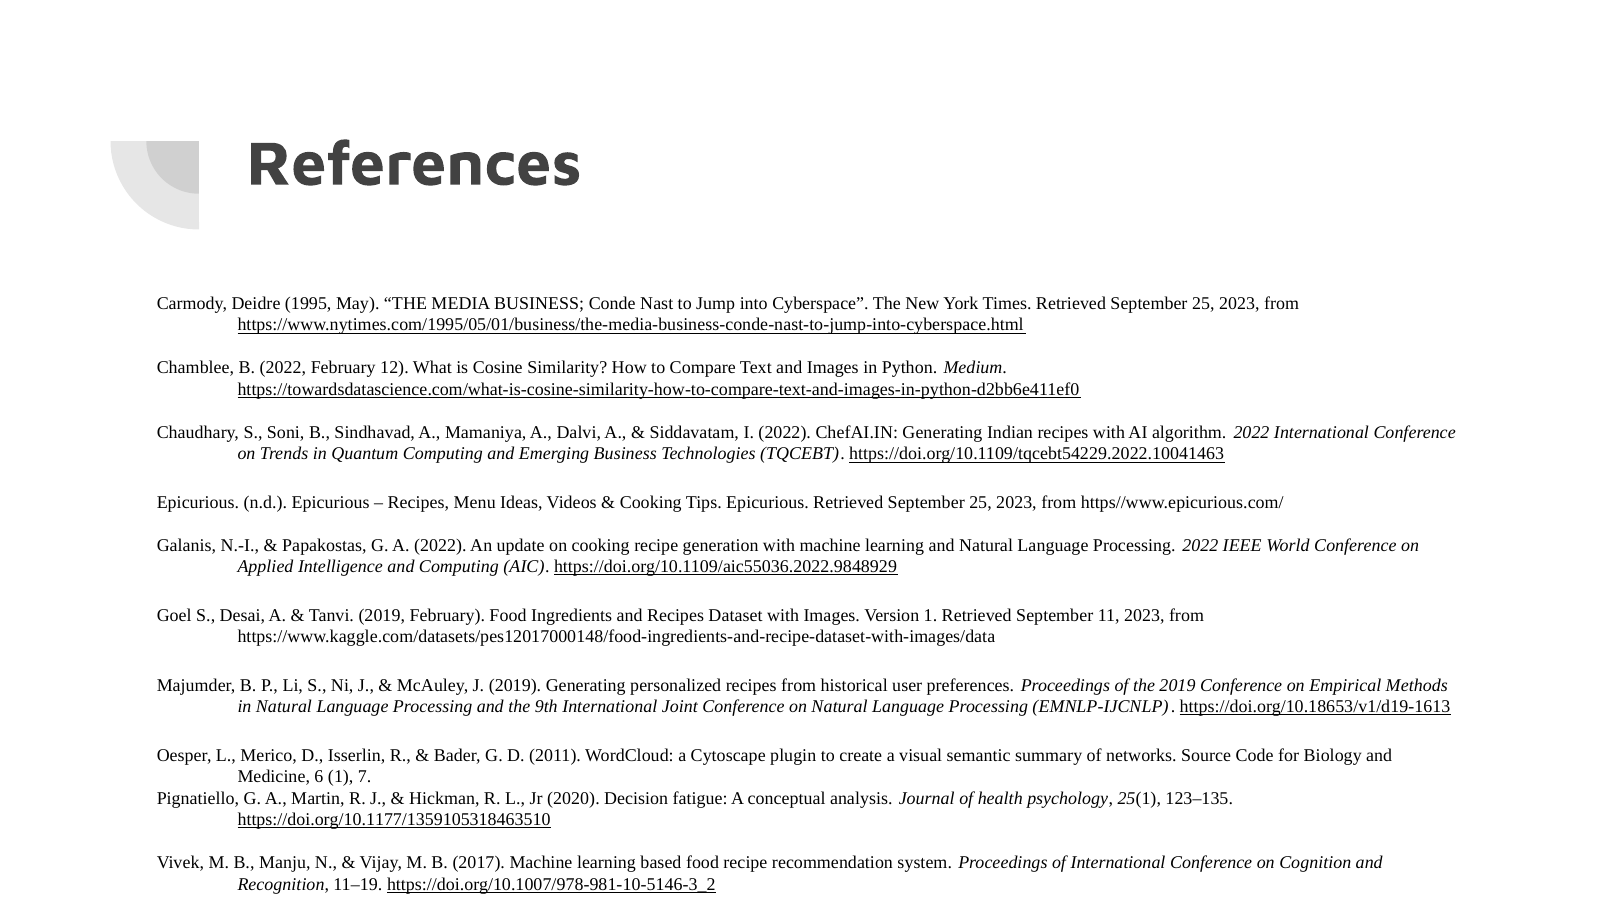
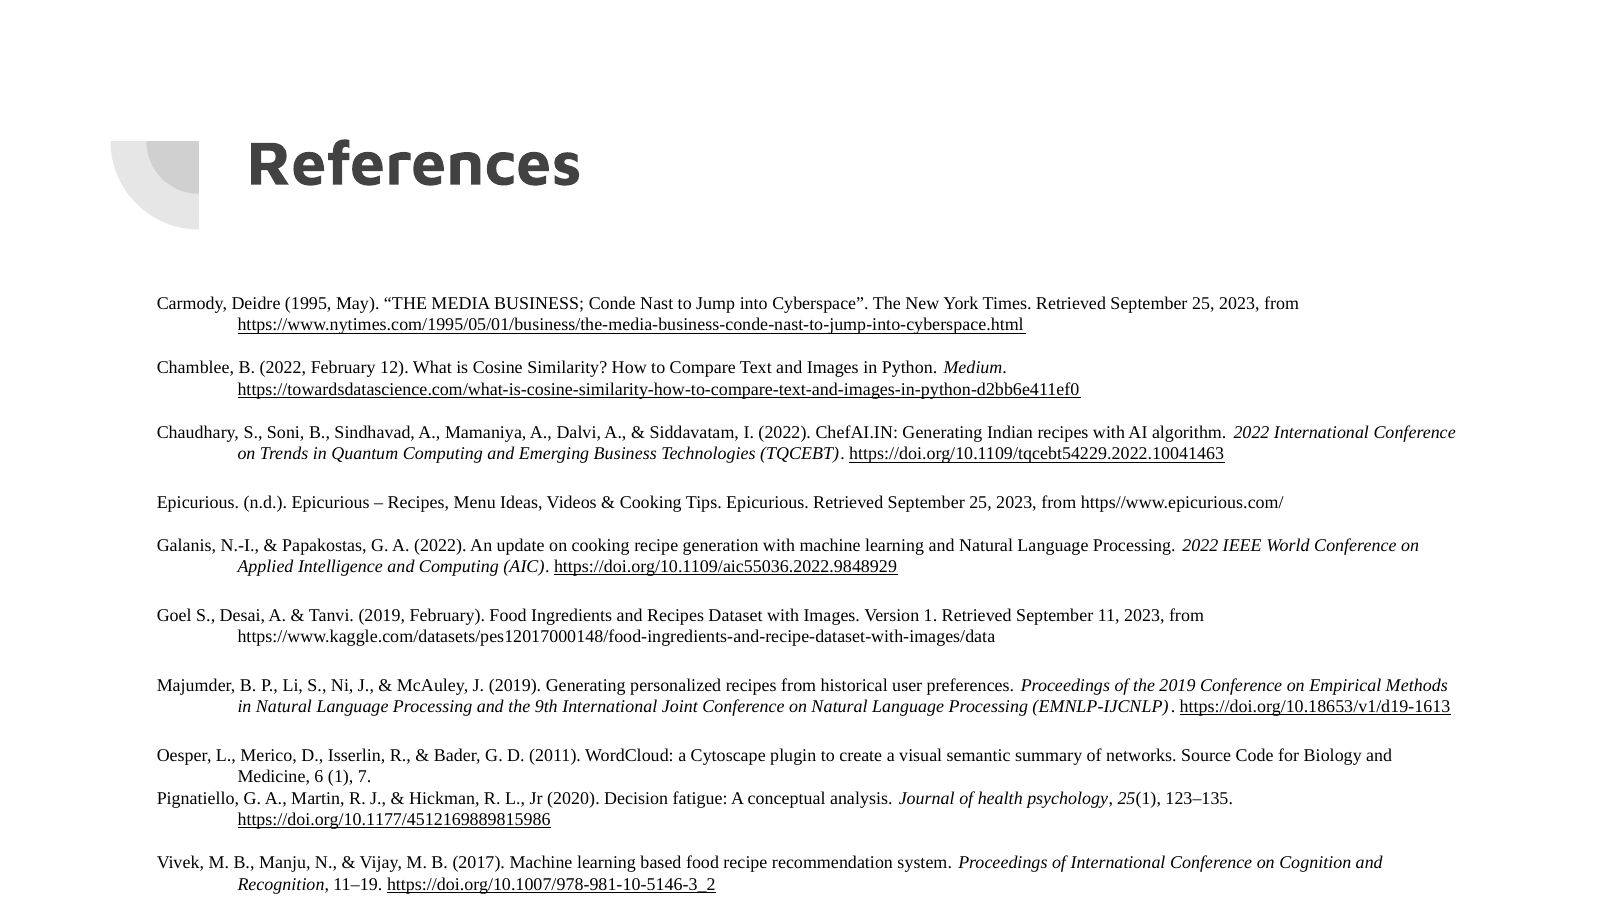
https://doi.org/10.1177/1359105318463510: https://doi.org/10.1177/1359105318463510 -> https://doi.org/10.1177/4512169889815986
